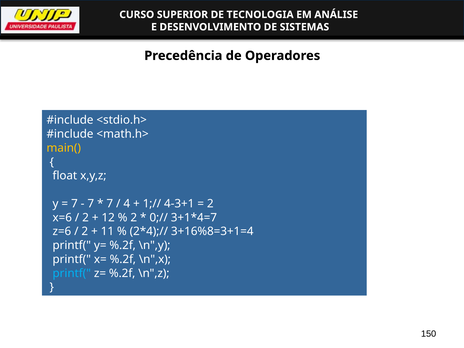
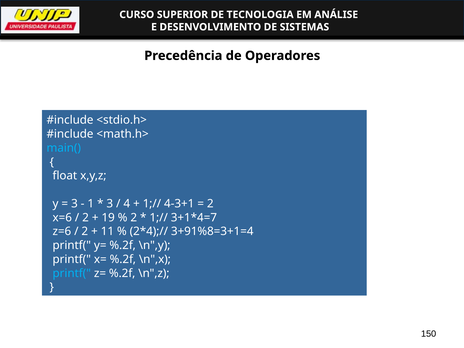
main( colour: yellow -> light blue
7 at (74, 204): 7 -> 3
7 at (91, 204): 7 -> 1
7 at (110, 204): 7 -> 3
12: 12 -> 19
0;// at (159, 218): 0;// -> 1;//
3+16%8=3+1=4: 3+16%8=3+1=4 -> 3+91%8=3+1=4
